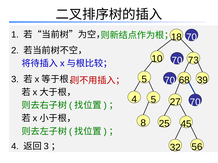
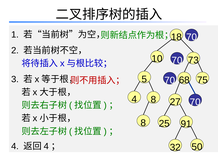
39: 39 -> 75
4 5: 5 -> 8
45: 45 -> 91
3 at (46, 147): 3 -> 4
56: 56 -> 50
